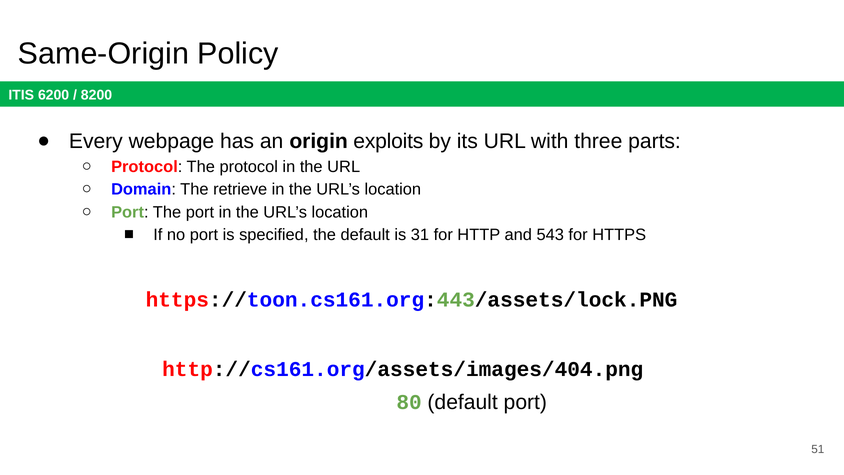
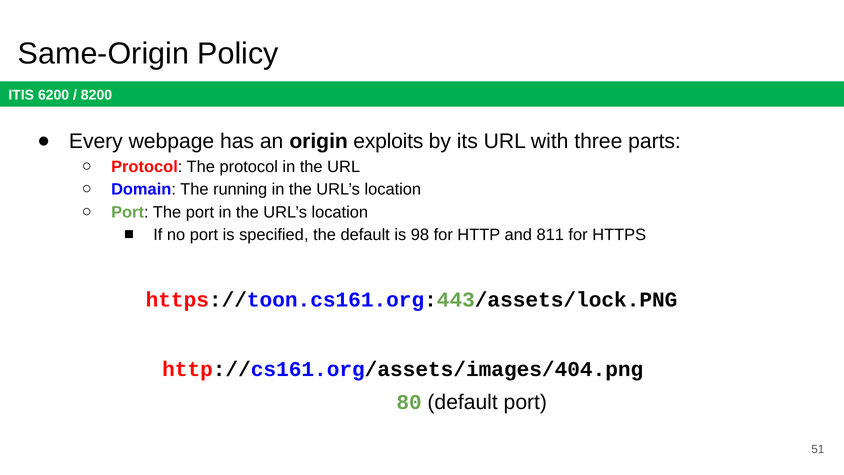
retrieve: retrieve -> running
31: 31 -> 98
543: 543 -> 811
